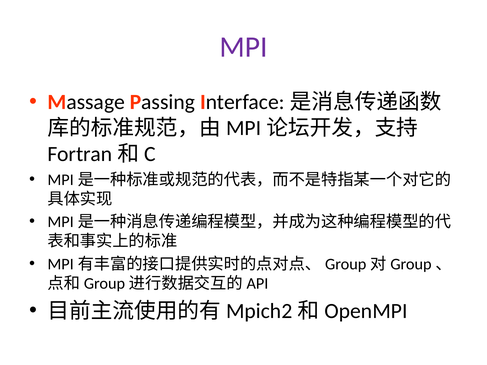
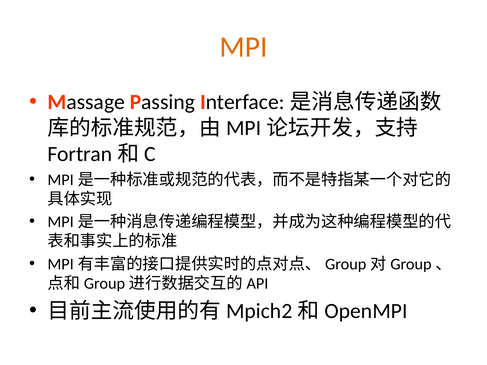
MPI colour: purple -> orange
